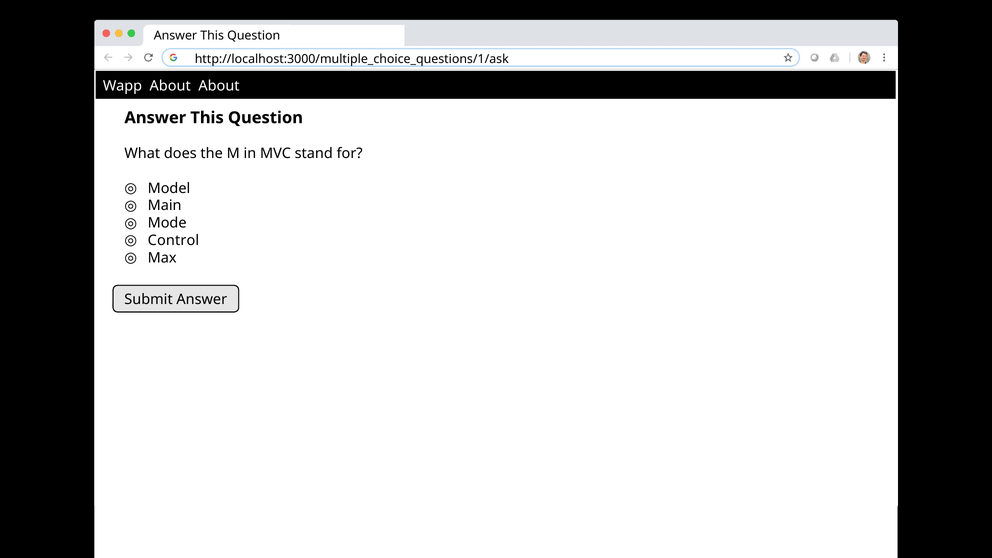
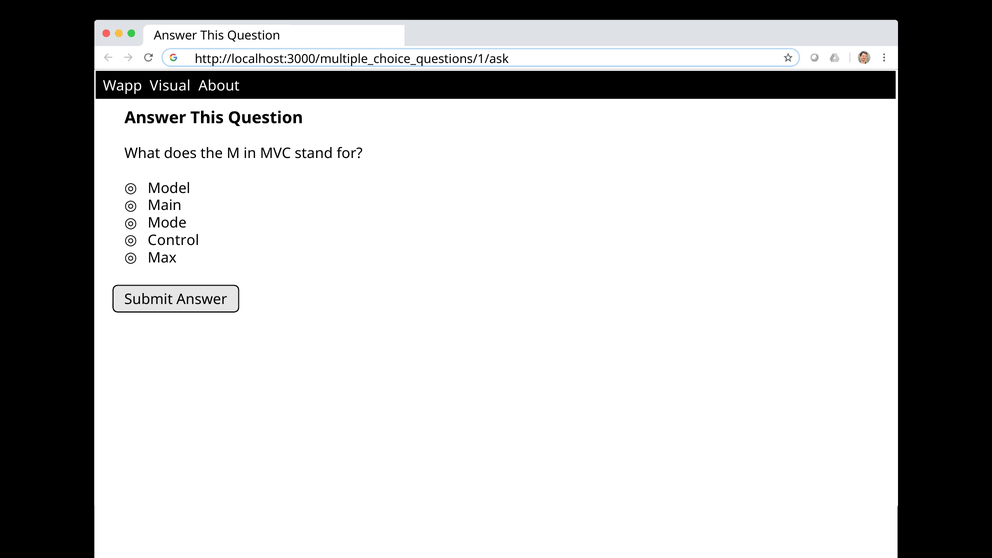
Wapp About: About -> Visual
